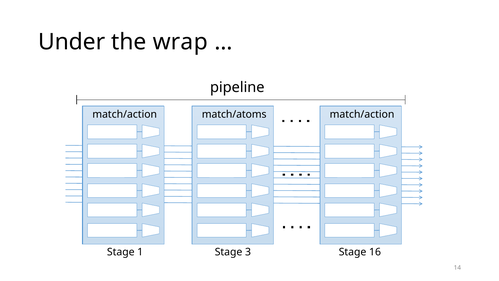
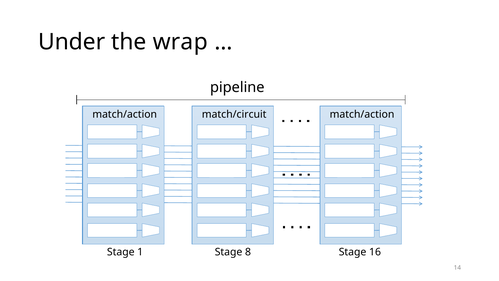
match/atoms: match/atoms -> match/circuit
3: 3 -> 8
